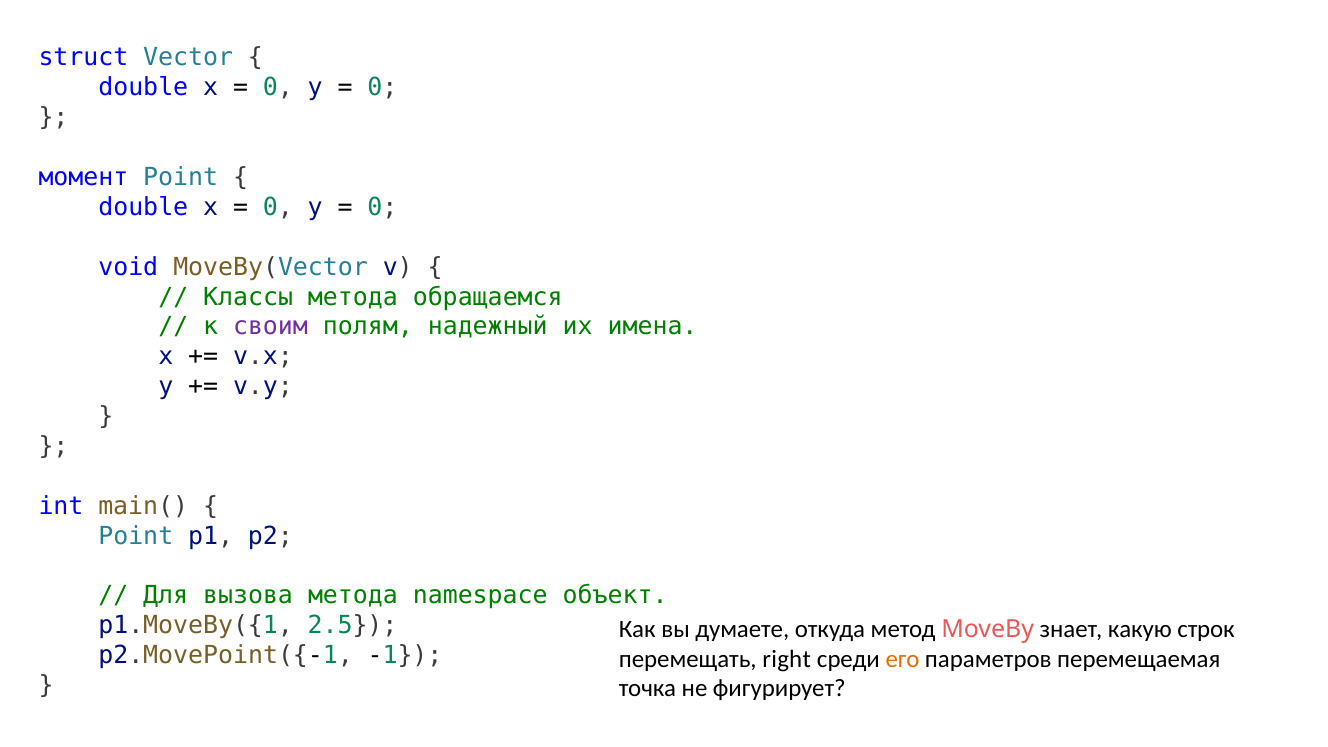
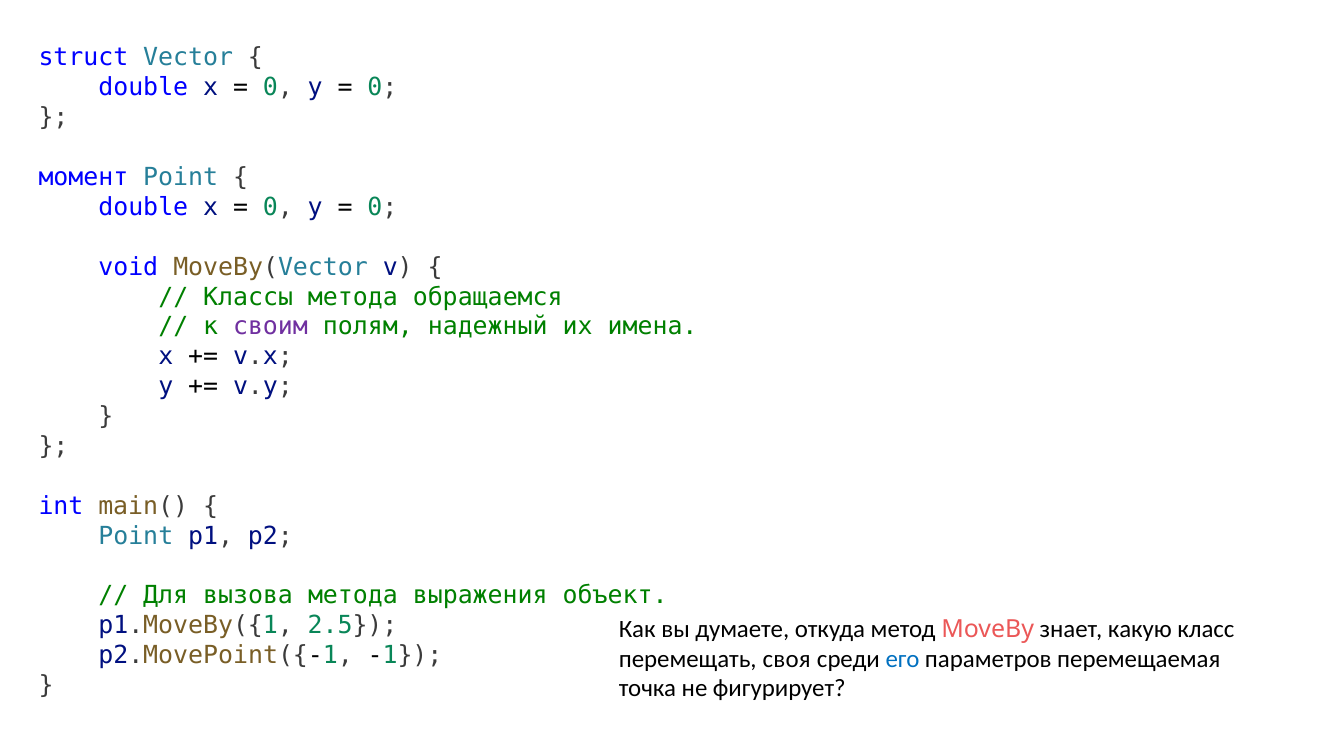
namespace: namespace -> выражения
строк: строк -> класс
right: right -> своя
его colour: orange -> blue
